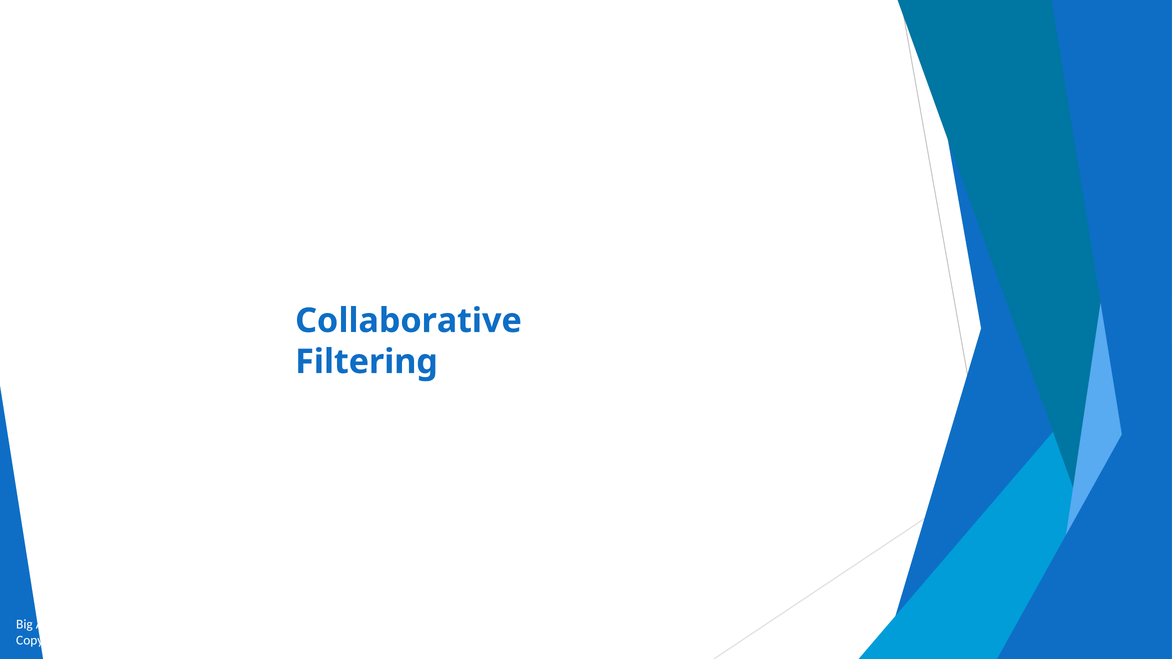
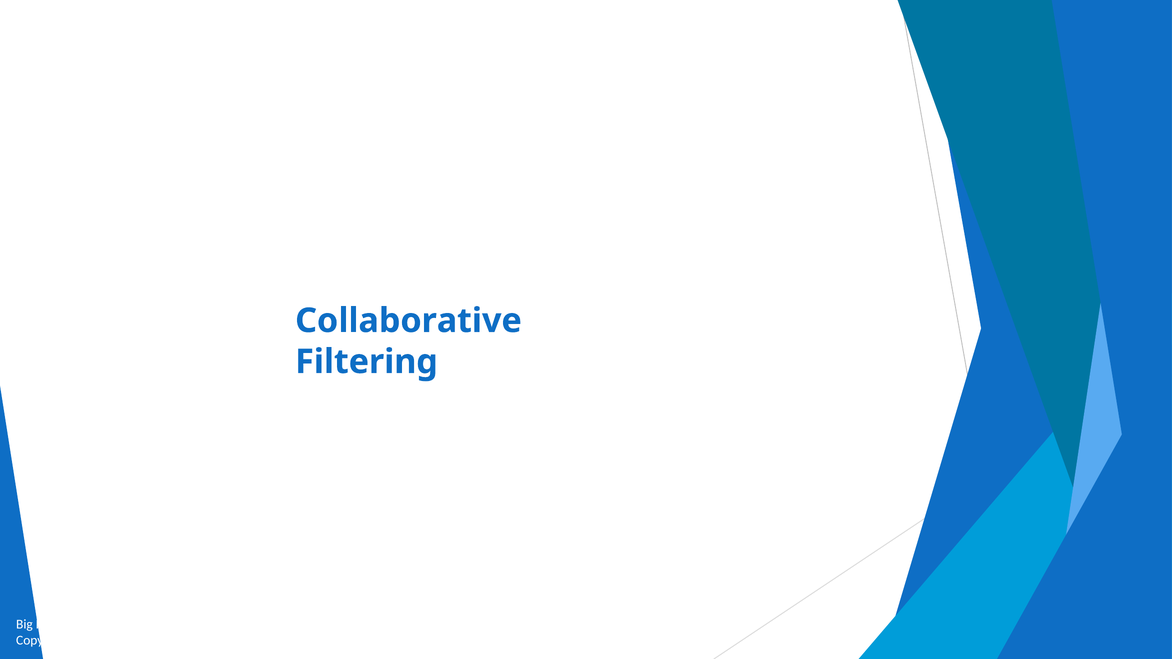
Ants: Ants -> Item
